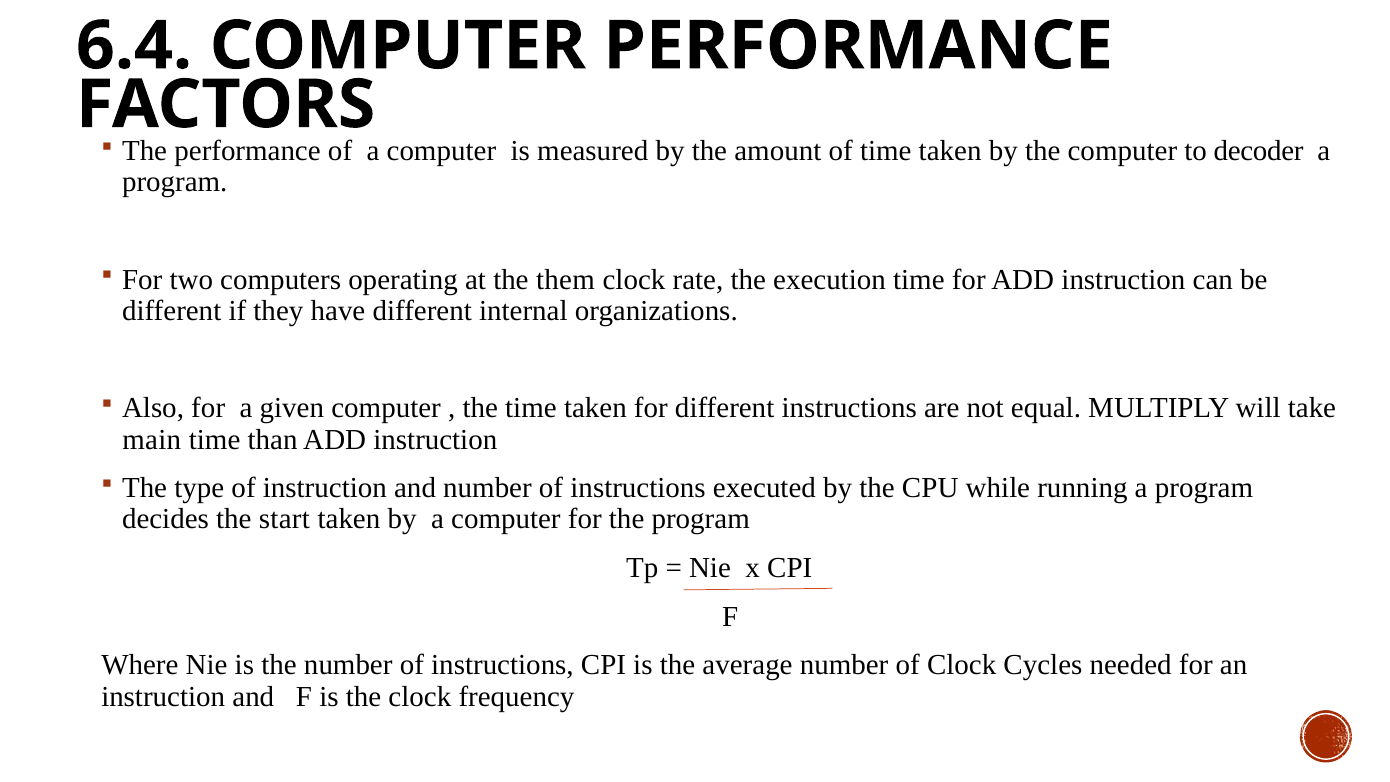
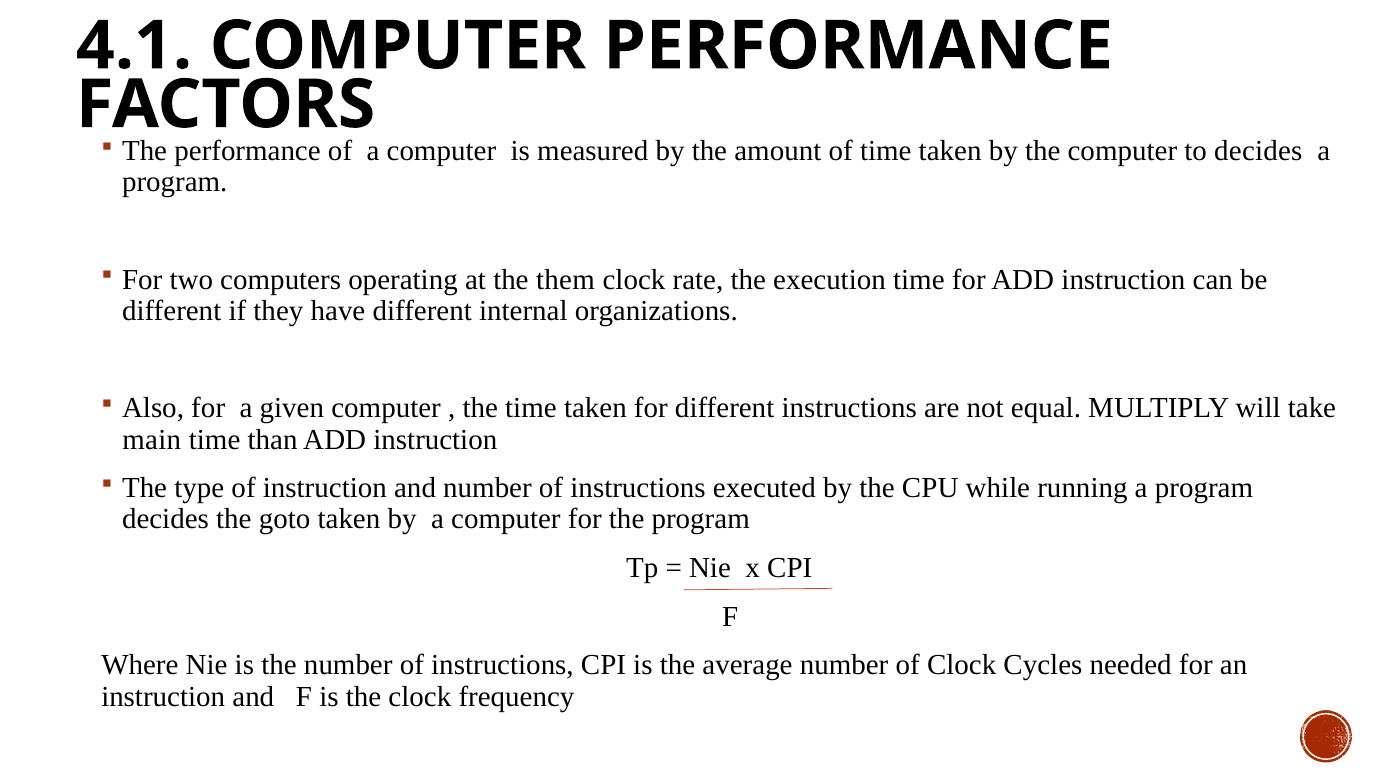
6.4: 6.4 -> 4.1
to decoder: decoder -> decides
start: start -> goto
